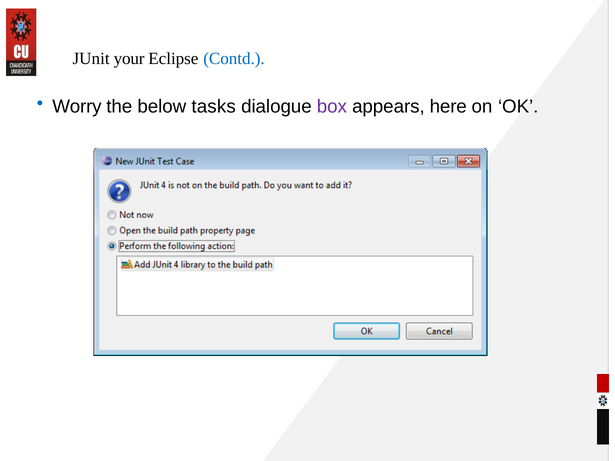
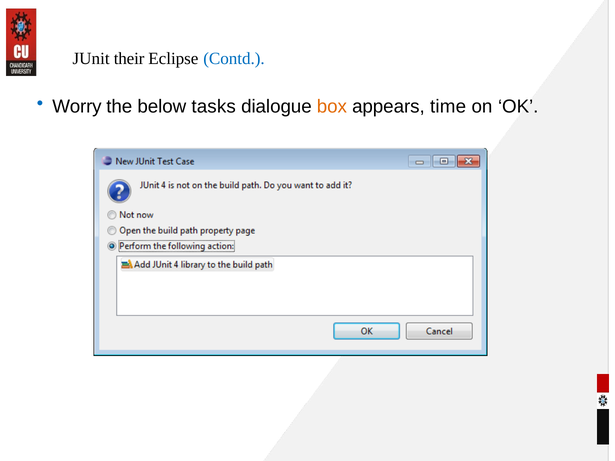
your: your -> their
box colour: purple -> orange
here: here -> time
